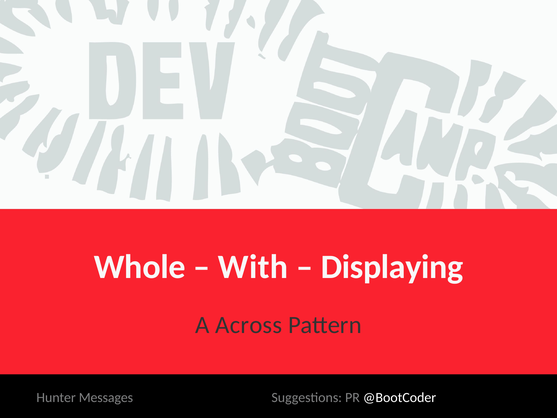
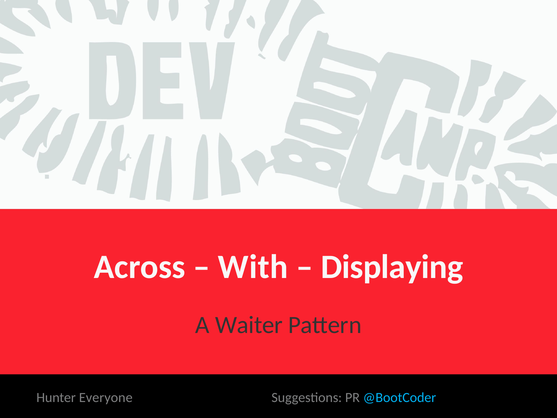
Whole: Whole -> Across
Across: Across -> Waiter
Messages: Messages -> Everyone
@BootCoder colour: white -> light blue
